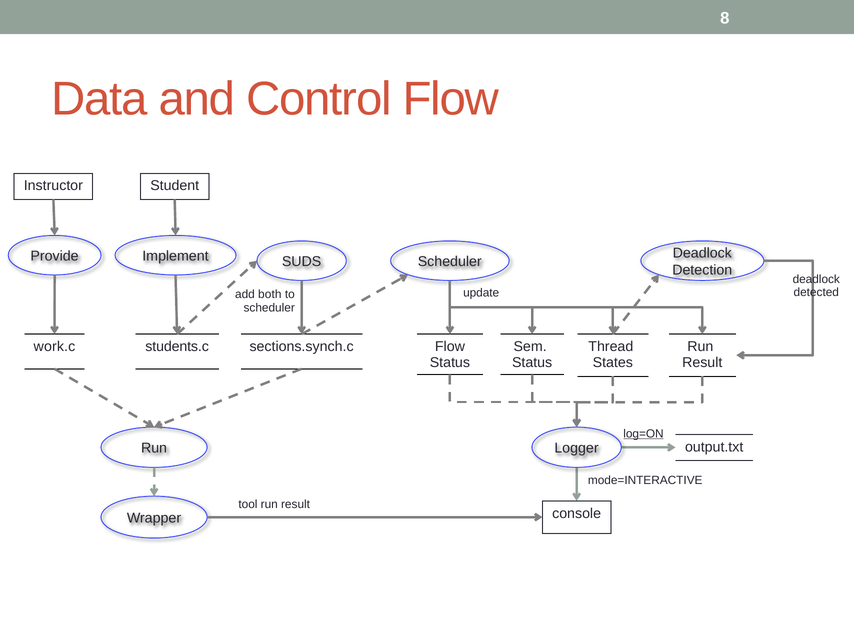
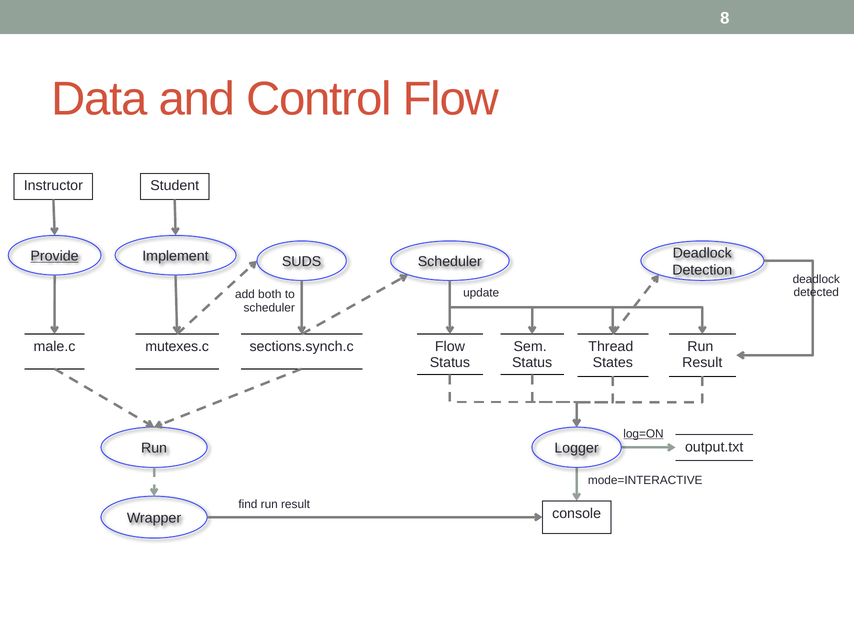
Provide underline: none -> present
work.c: work.c -> male.c
students.c: students.c -> mutexes.c
tool: tool -> find
